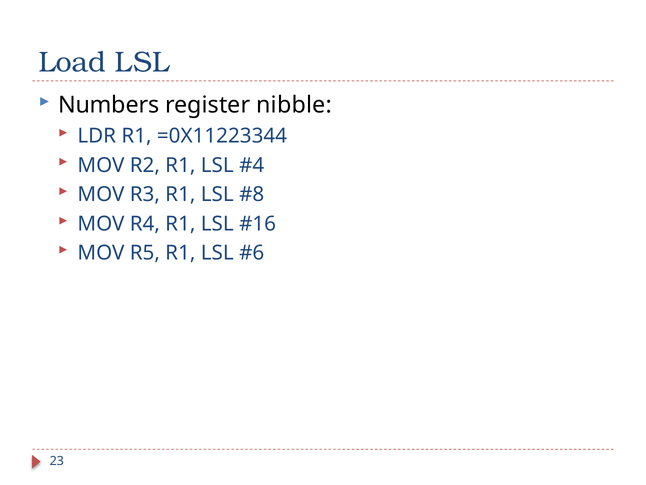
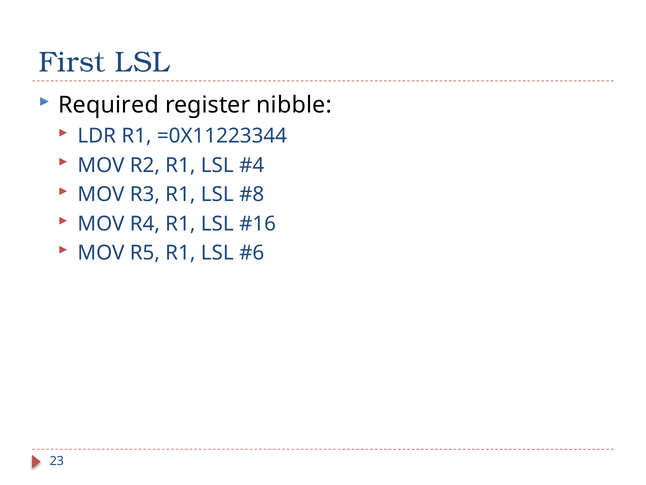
Load: Load -> First
Numbers: Numbers -> Required
